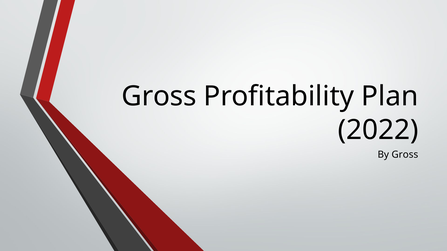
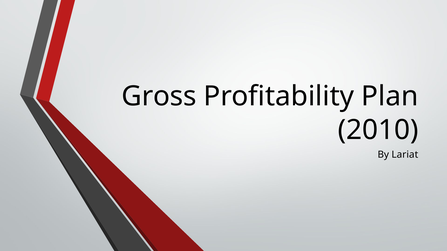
2022: 2022 -> 2010
By Gross: Gross -> Lariat
